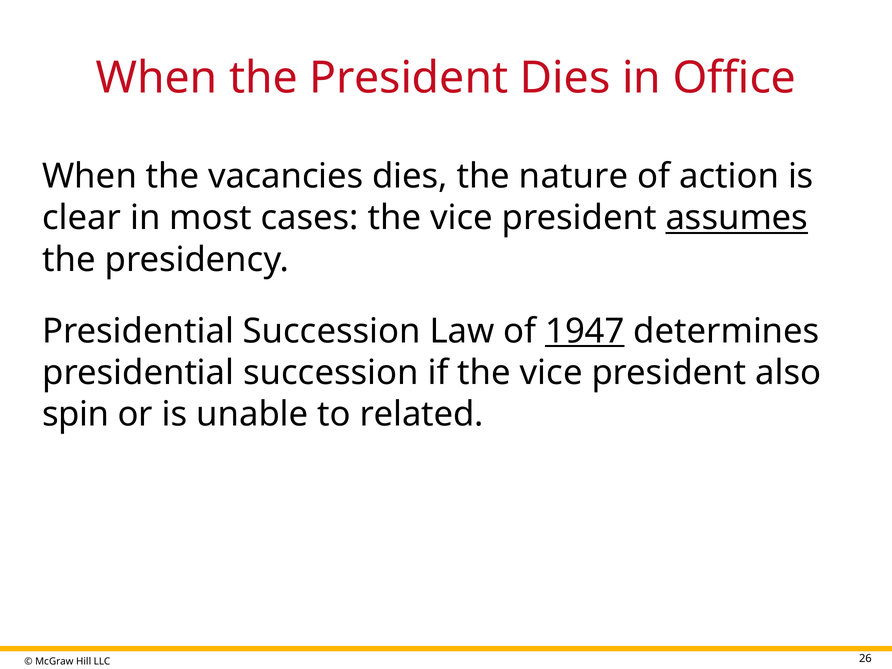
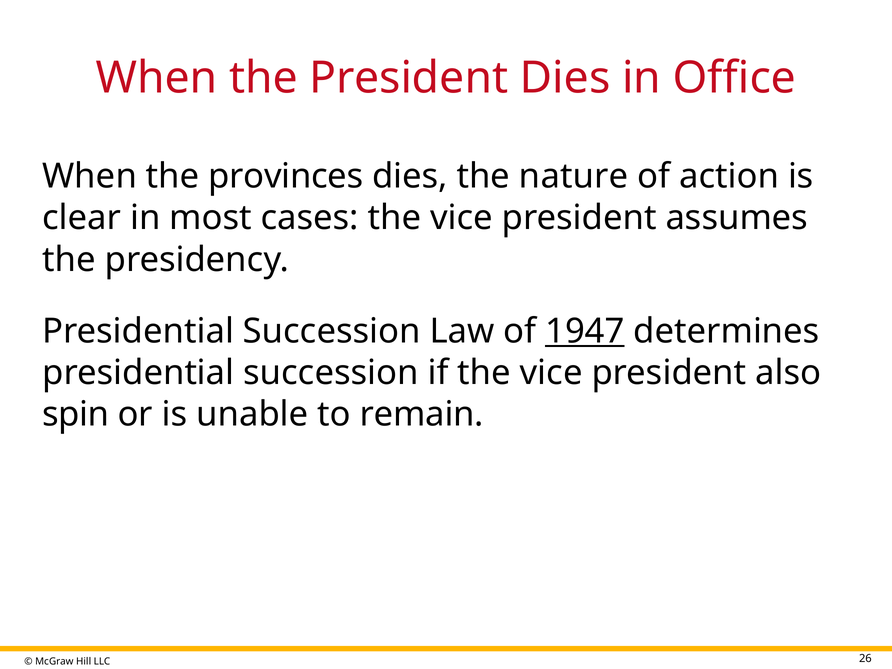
vacancies: vacancies -> provinces
assumes underline: present -> none
related: related -> remain
